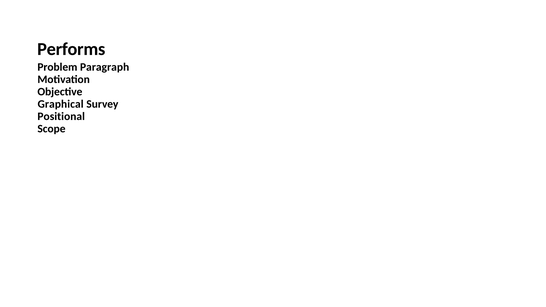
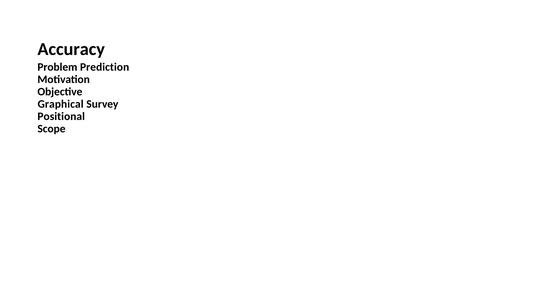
Performs: Performs -> Accuracy
Paragraph: Paragraph -> Prediction
